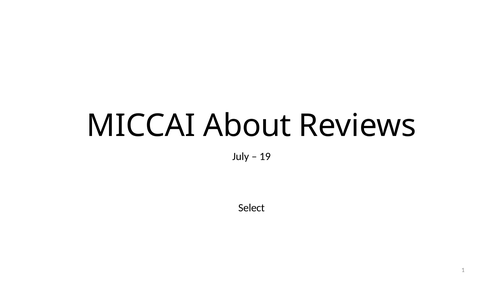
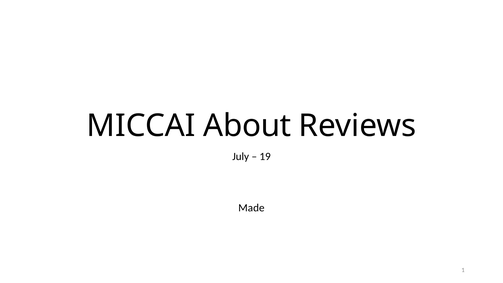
Select: Select -> Made
